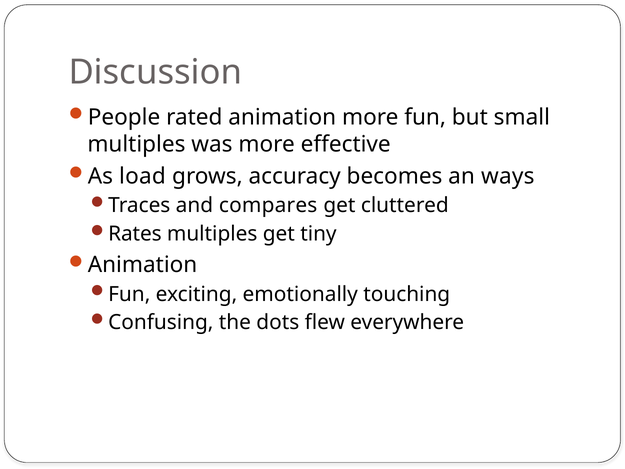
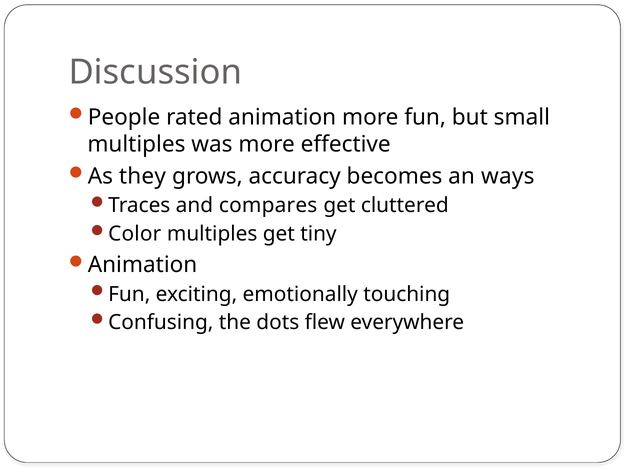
load: load -> they
Rates: Rates -> Color
